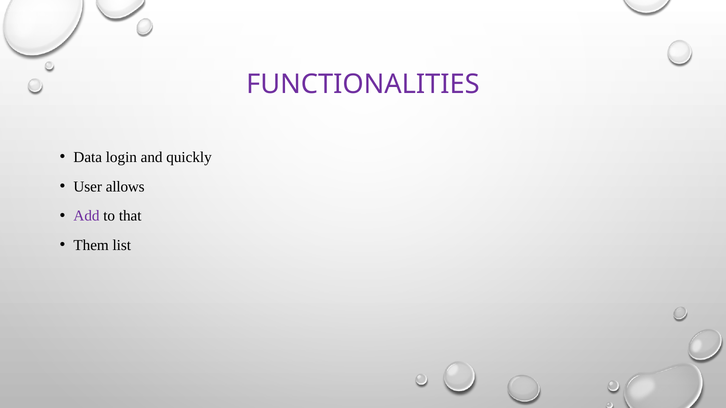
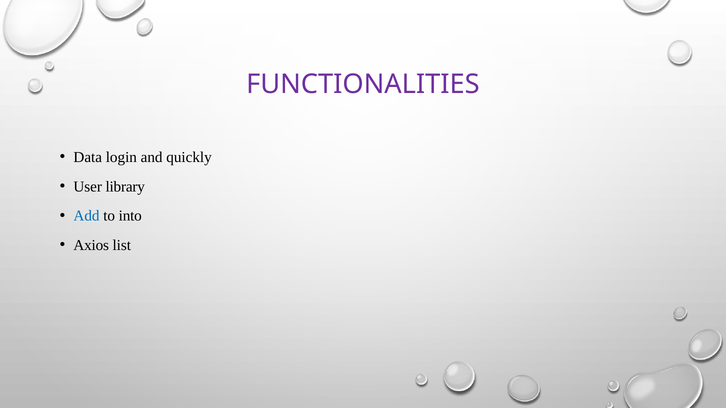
allows: allows -> library
Add colour: purple -> blue
that: that -> into
Them: Them -> Axios
